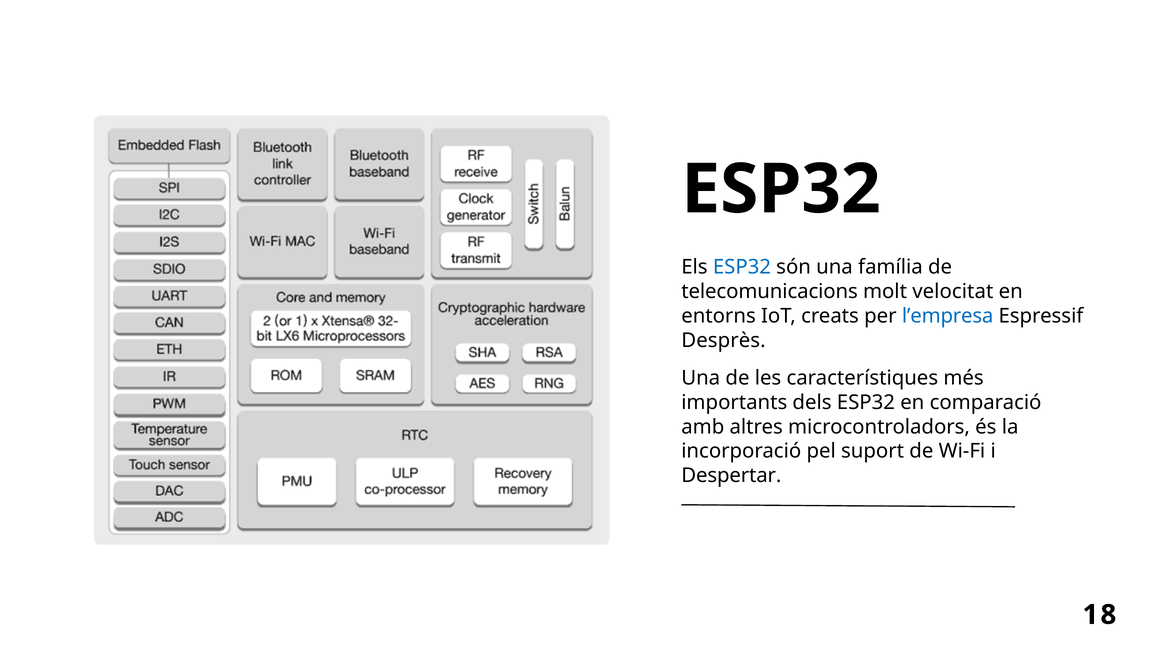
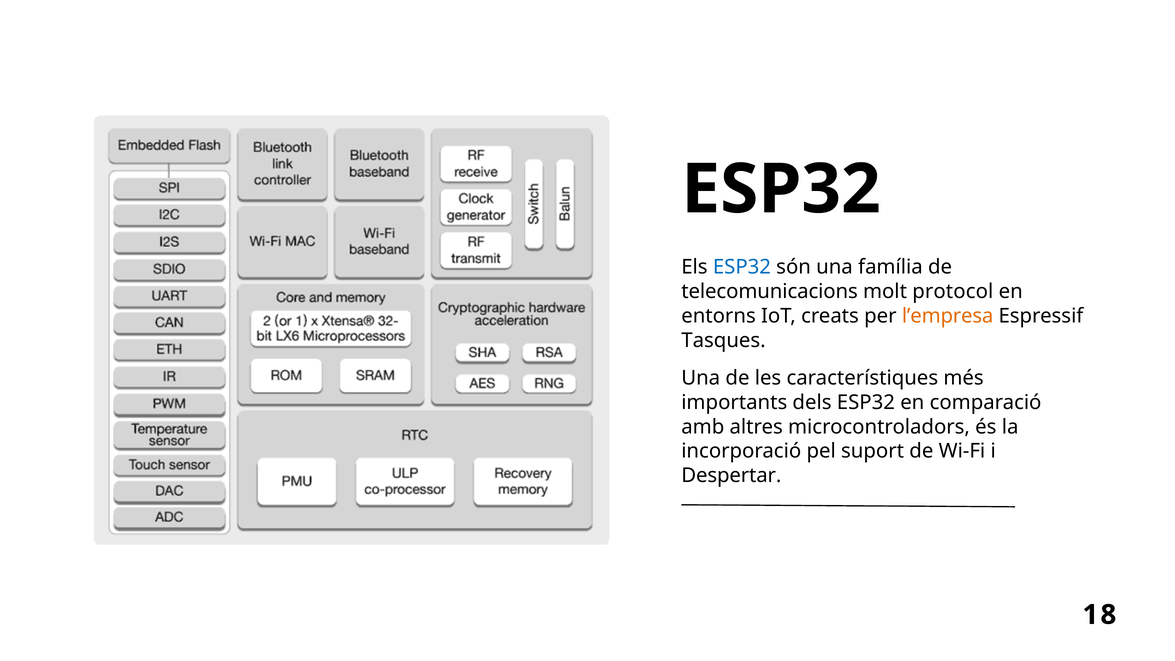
velocitat: velocitat -> protocol
l’empresa colour: blue -> orange
Desprès: Desprès -> Tasques
